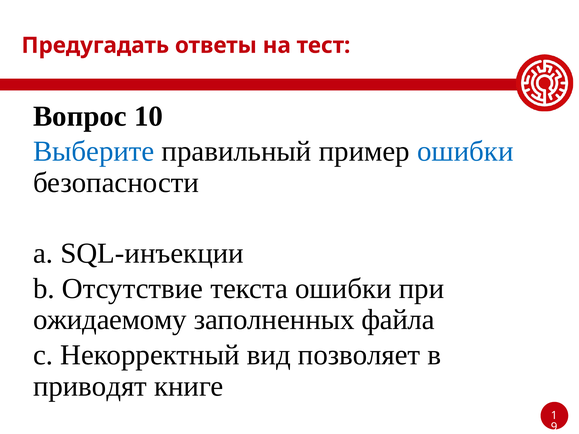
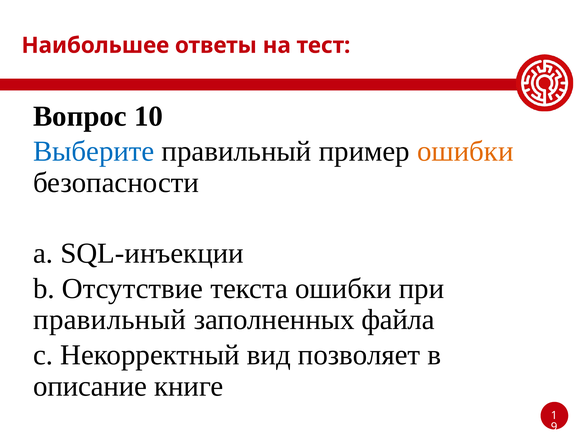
Предугадать: Предугадать -> Наибольшее
ошибки at (465, 152) colour: blue -> orange
ожидаемому at (110, 320): ожидаемому -> правильный
приводят: приводят -> описание
